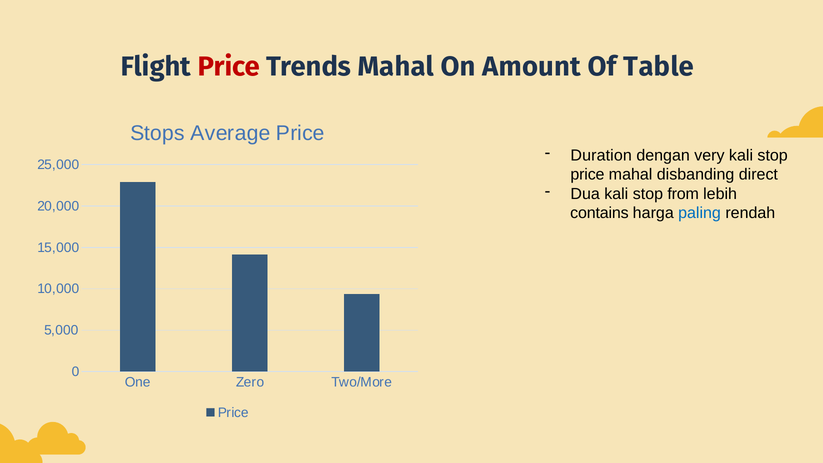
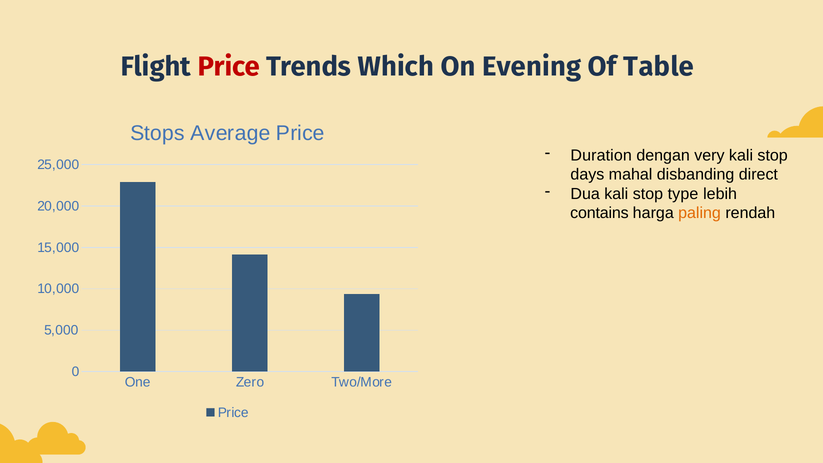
Trends Mahal: Mahal -> Which
Amount: Amount -> Evening
price at (587, 175): price -> days
from: from -> type
paling colour: blue -> orange
